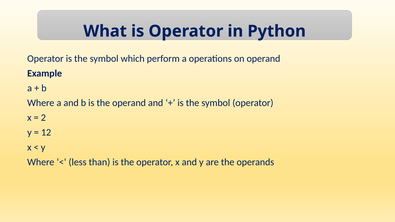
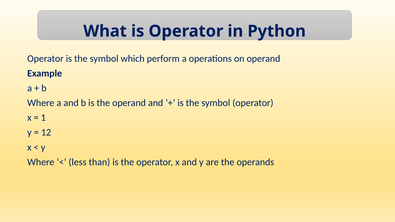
2: 2 -> 1
